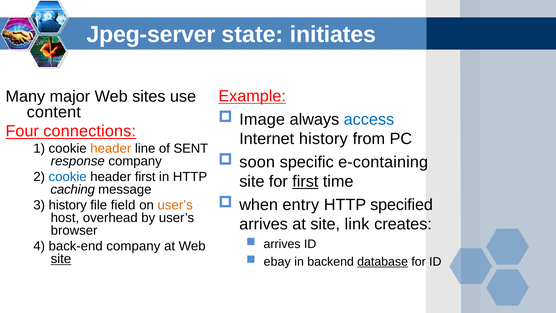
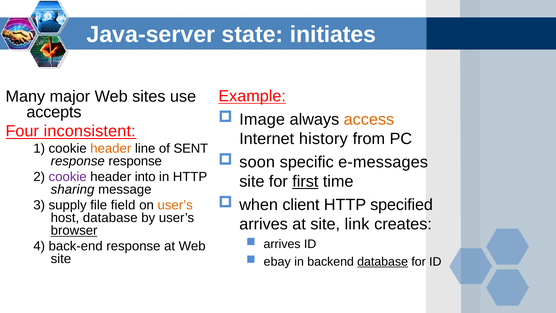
Jpeg-server: Jpeg-server -> Java-server
content: content -> accepts
access colour: blue -> orange
connections: connections -> inconsistent
e-containing: e-containing -> e-messages
response company: company -> response
cookie at (68, 177) colour: blue -> purple
header first: first -> into
caching: caching -> sharing
entry: entry -> client
3 history: history -> supply
host overhead: overhead -> database
browser underline: none -> present
back-end company: company -> response
site at (61, 259) underline: present -> none
